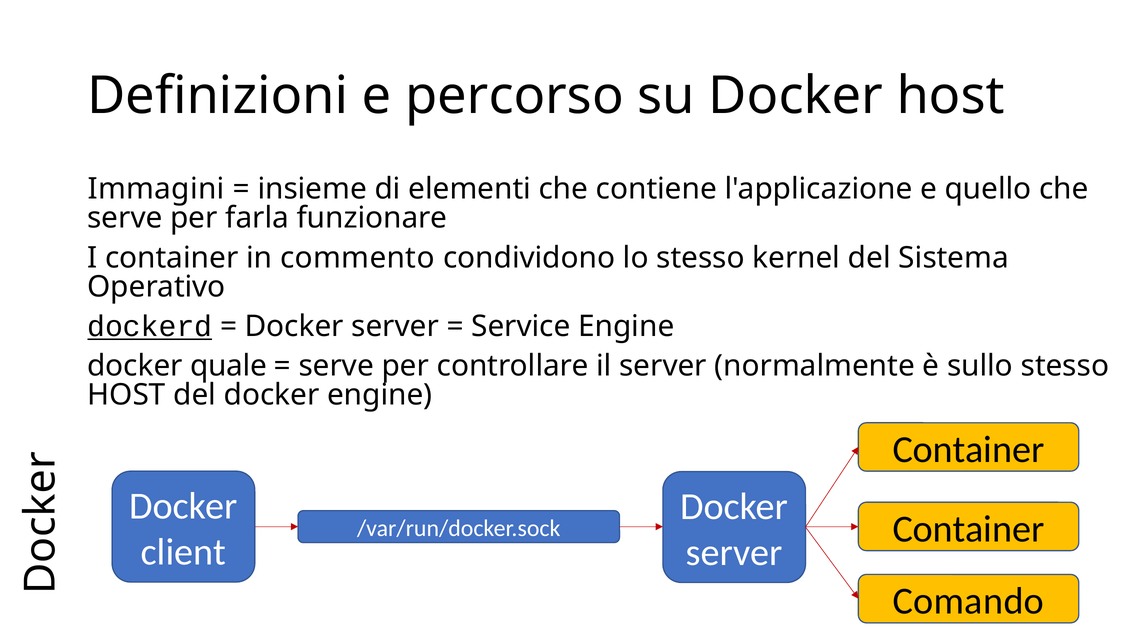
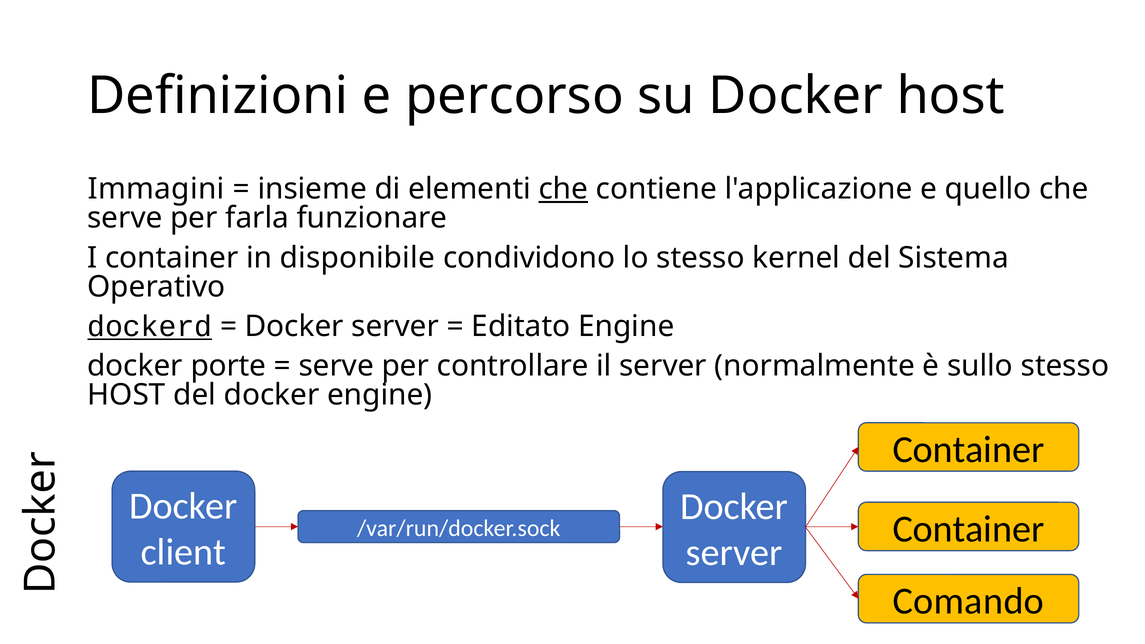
che at (563, 189) underline: none -> present
commento: commento -> disponibile
Service: Service -> Editato
quale: quale -> porte
